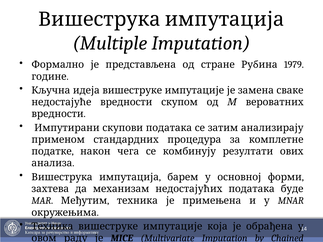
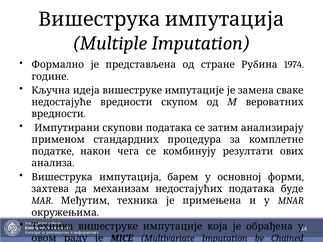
1979: 1979 -> 1974
